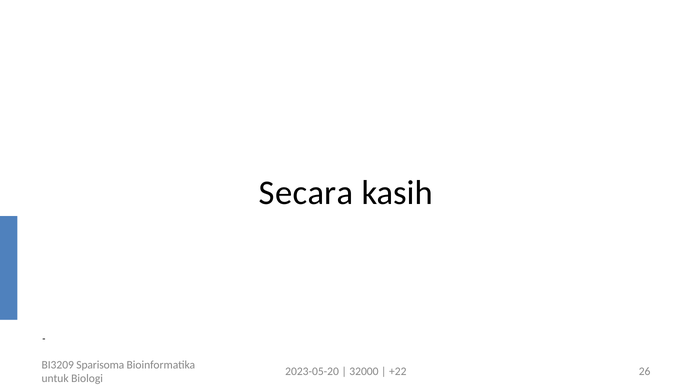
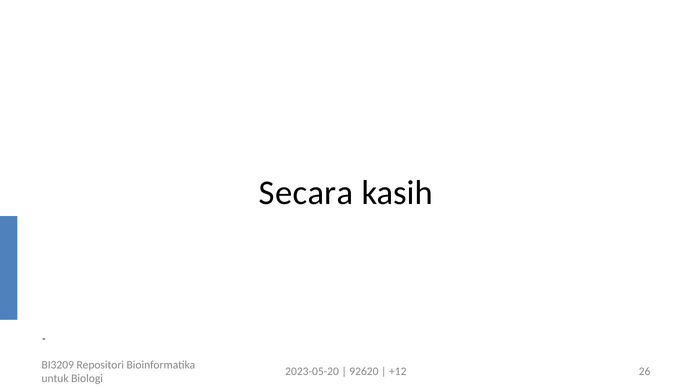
Sparisoma: Sparisoma -> Repositori
32000: 32000 -> 92620
+22: +22 -> +12
